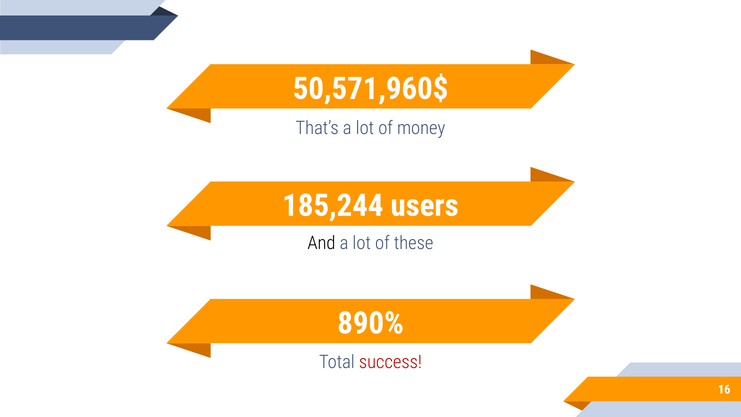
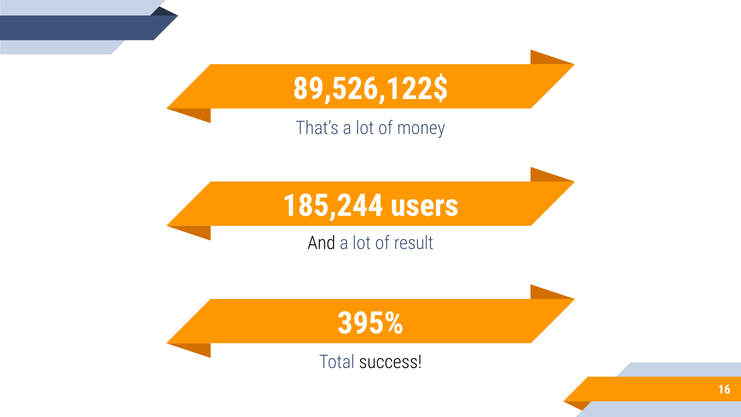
50,571,960$: 50,571,960$ -> 89,526,122$
these: these -> result
890%: 890% -> 395%
success colour: red -> black
